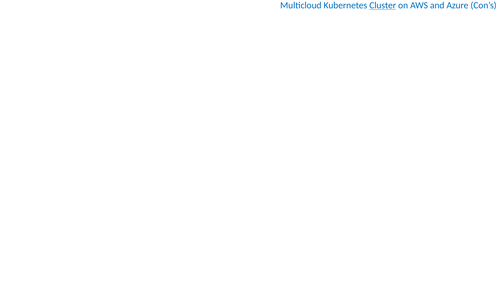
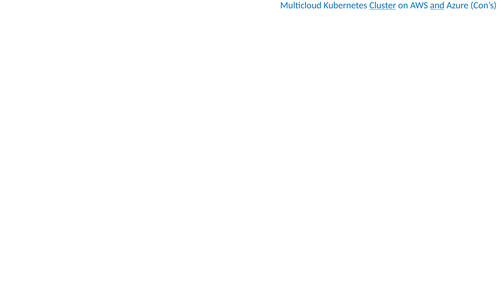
and underline: none -> present
